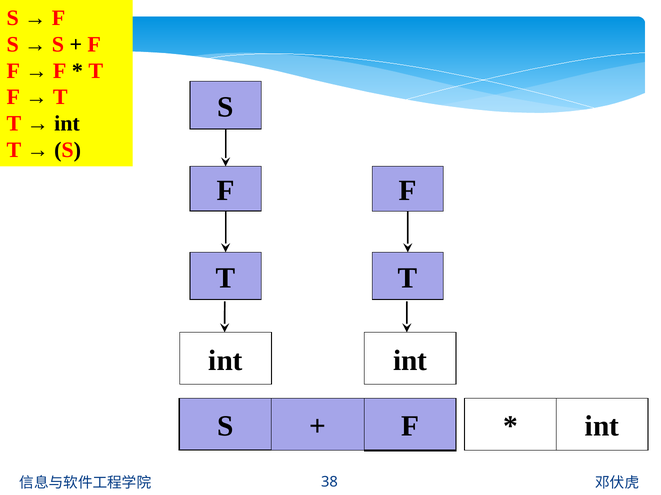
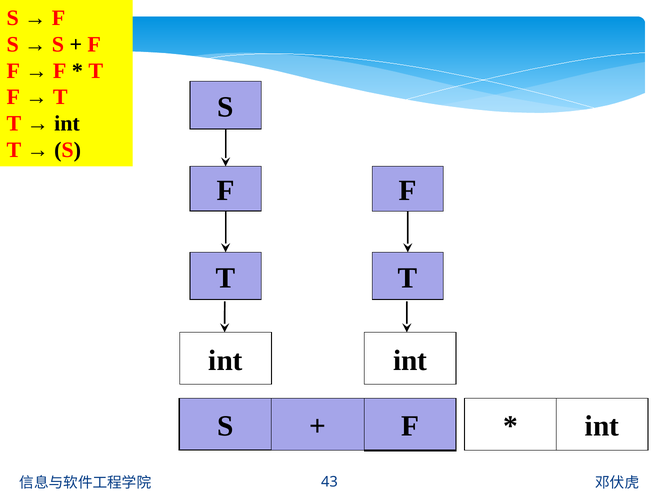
38: 38 -> 43
